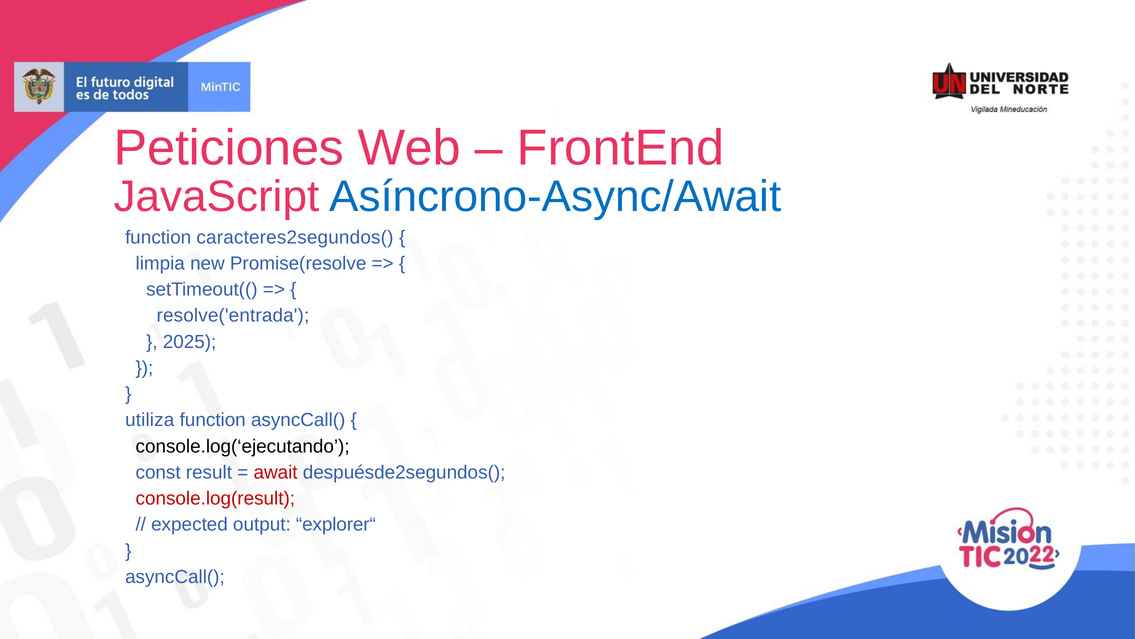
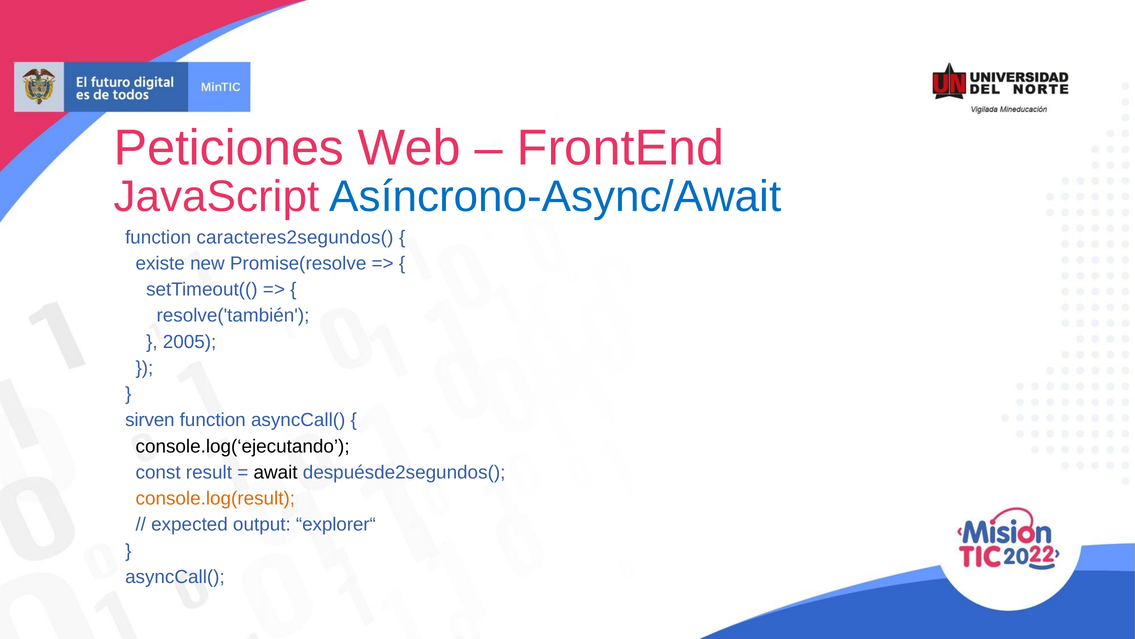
limpia: limpia -> existe
resolve('entrada: resolve('entrada -> resolve('también
2025: 2025 -> 2005
utiliza: utiliza -> sirven
await colour: red -> black
console.log(result colour: red -> orange
